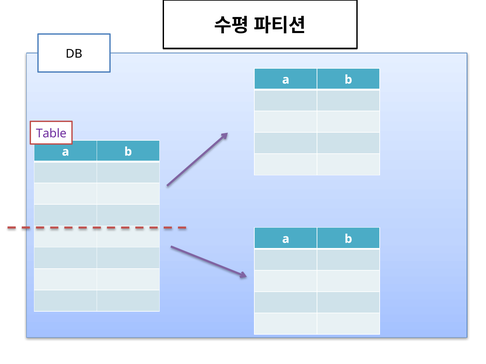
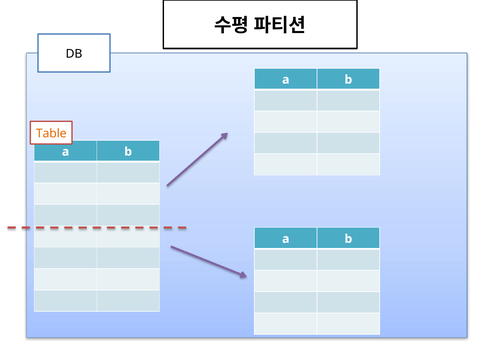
Table colour: purple -> orange
